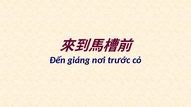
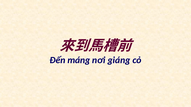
giáng: giáng -> máng
trước: trước -> giáng
